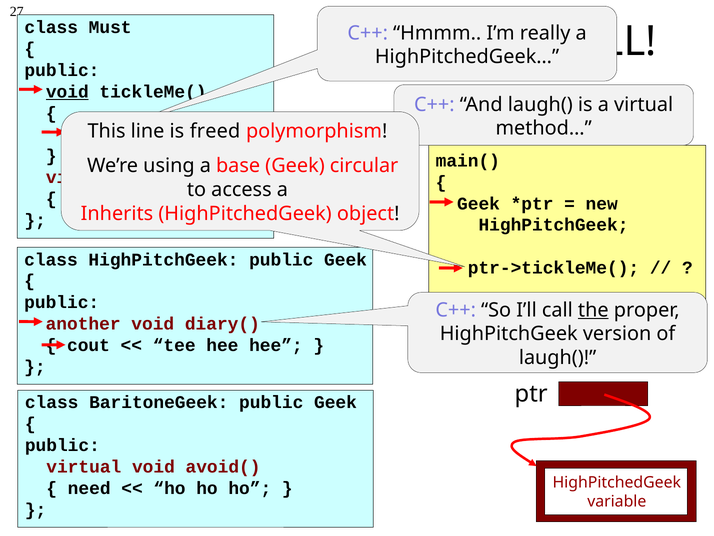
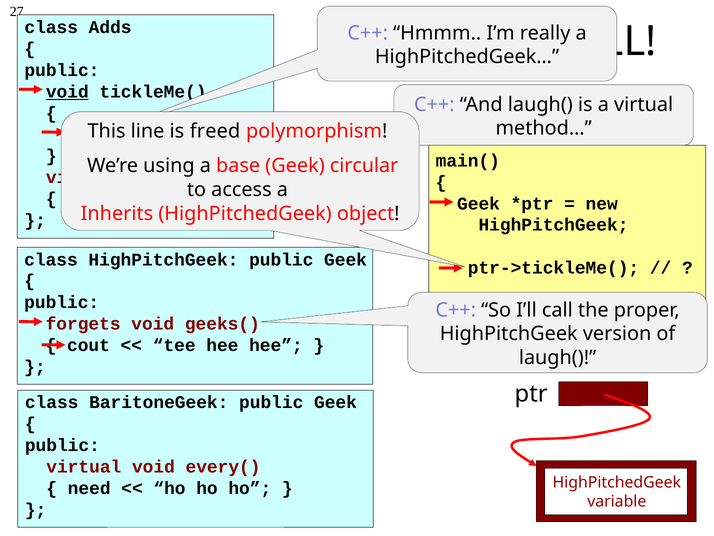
Must: Must -> Adds
the at (593, 310) underline: present -> none
another: another -> forgets
diary(: diary( -> geeks(
avoid(: avoid( -> every(
